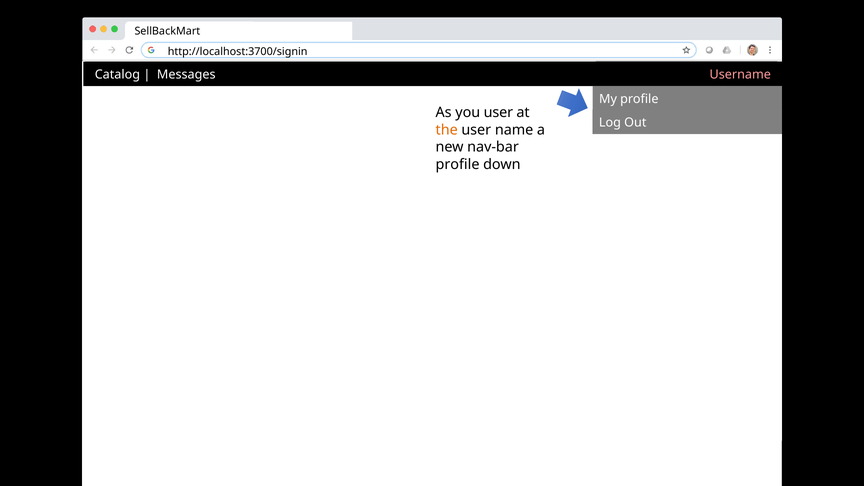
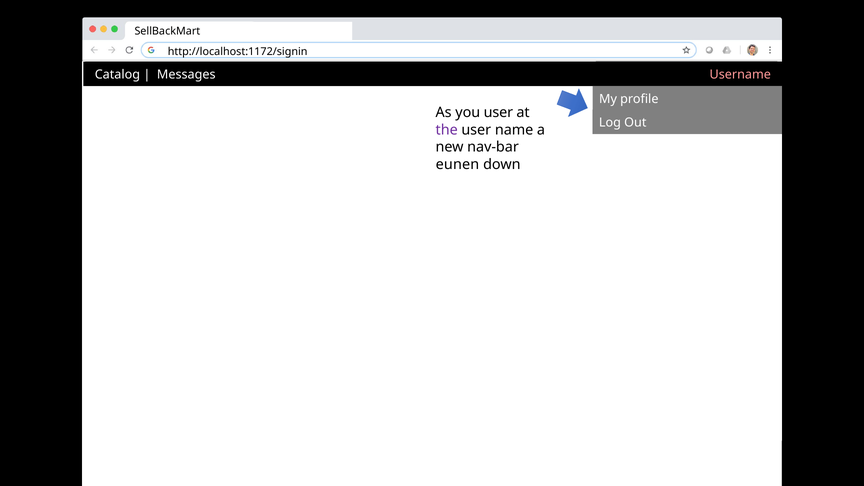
http://localhost:3700/signin: http://localhost:3700/signin -> http://localhost:1172/signin
the colour: orange -> purple
profile at (458, 165): profile -> eunen
